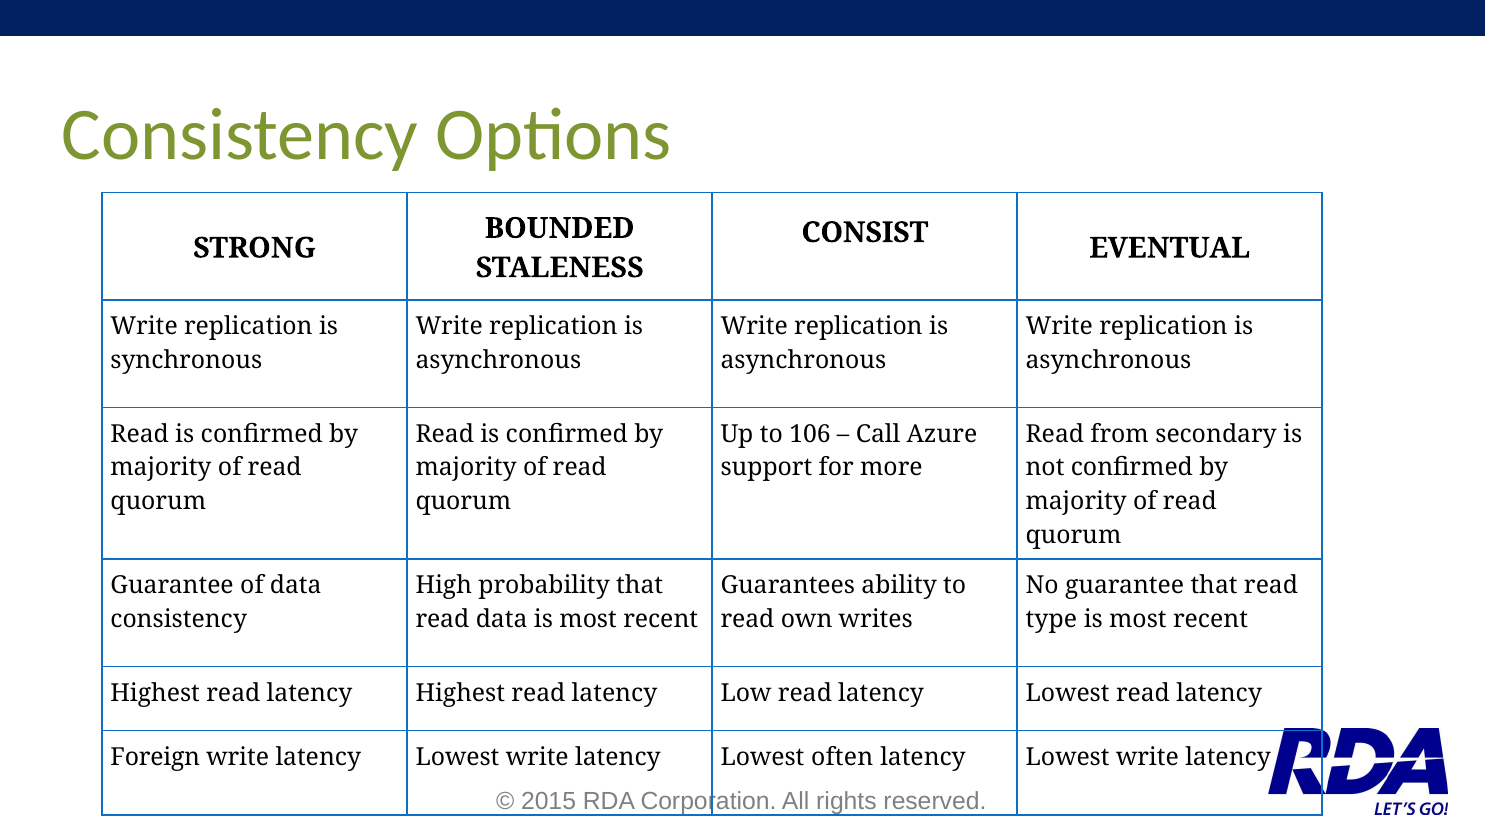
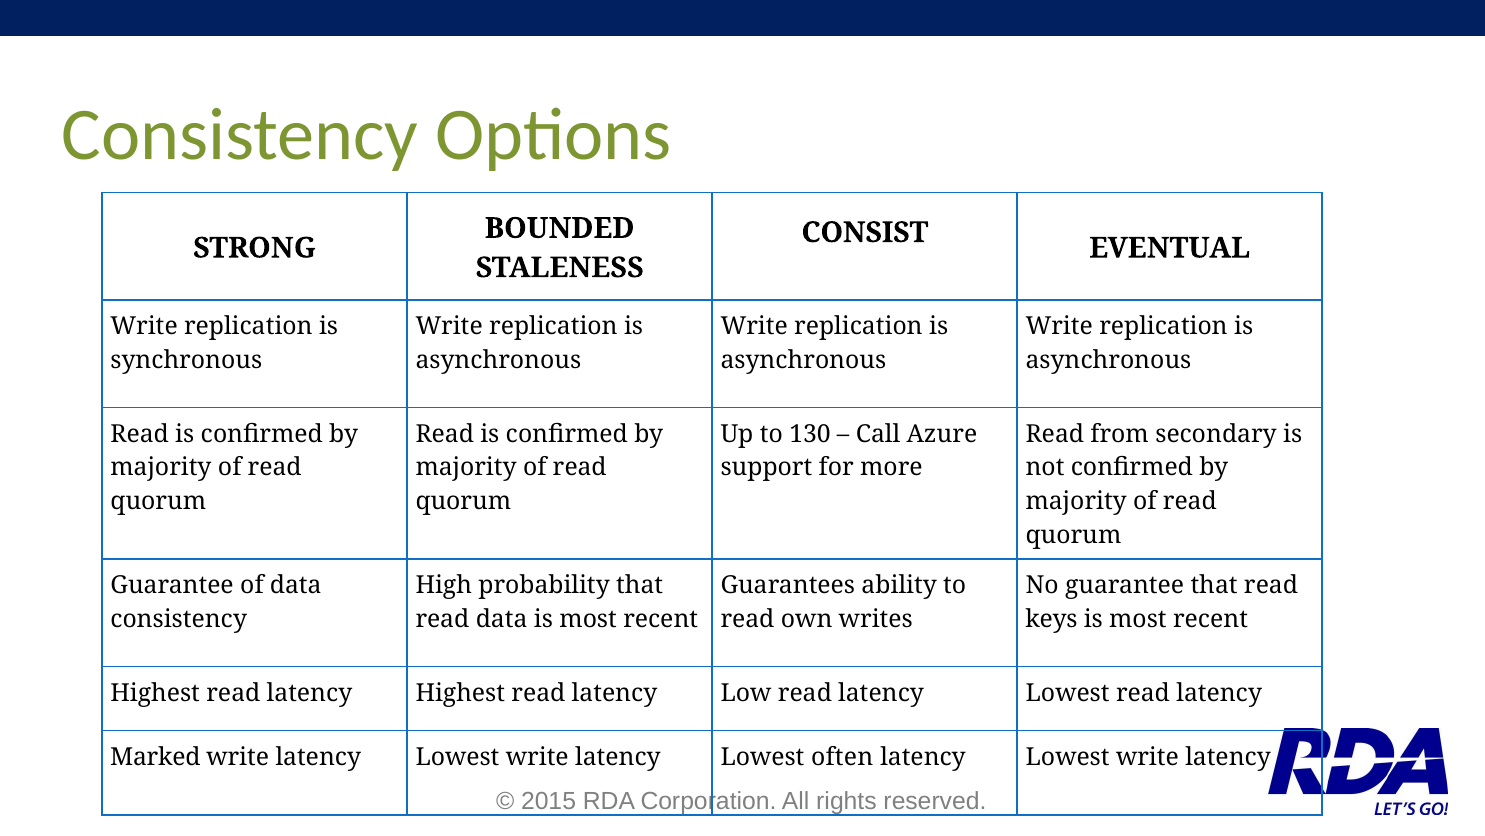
106: 106 -> 130
type: type -> keys
Foreign: Foreign -> Marked
